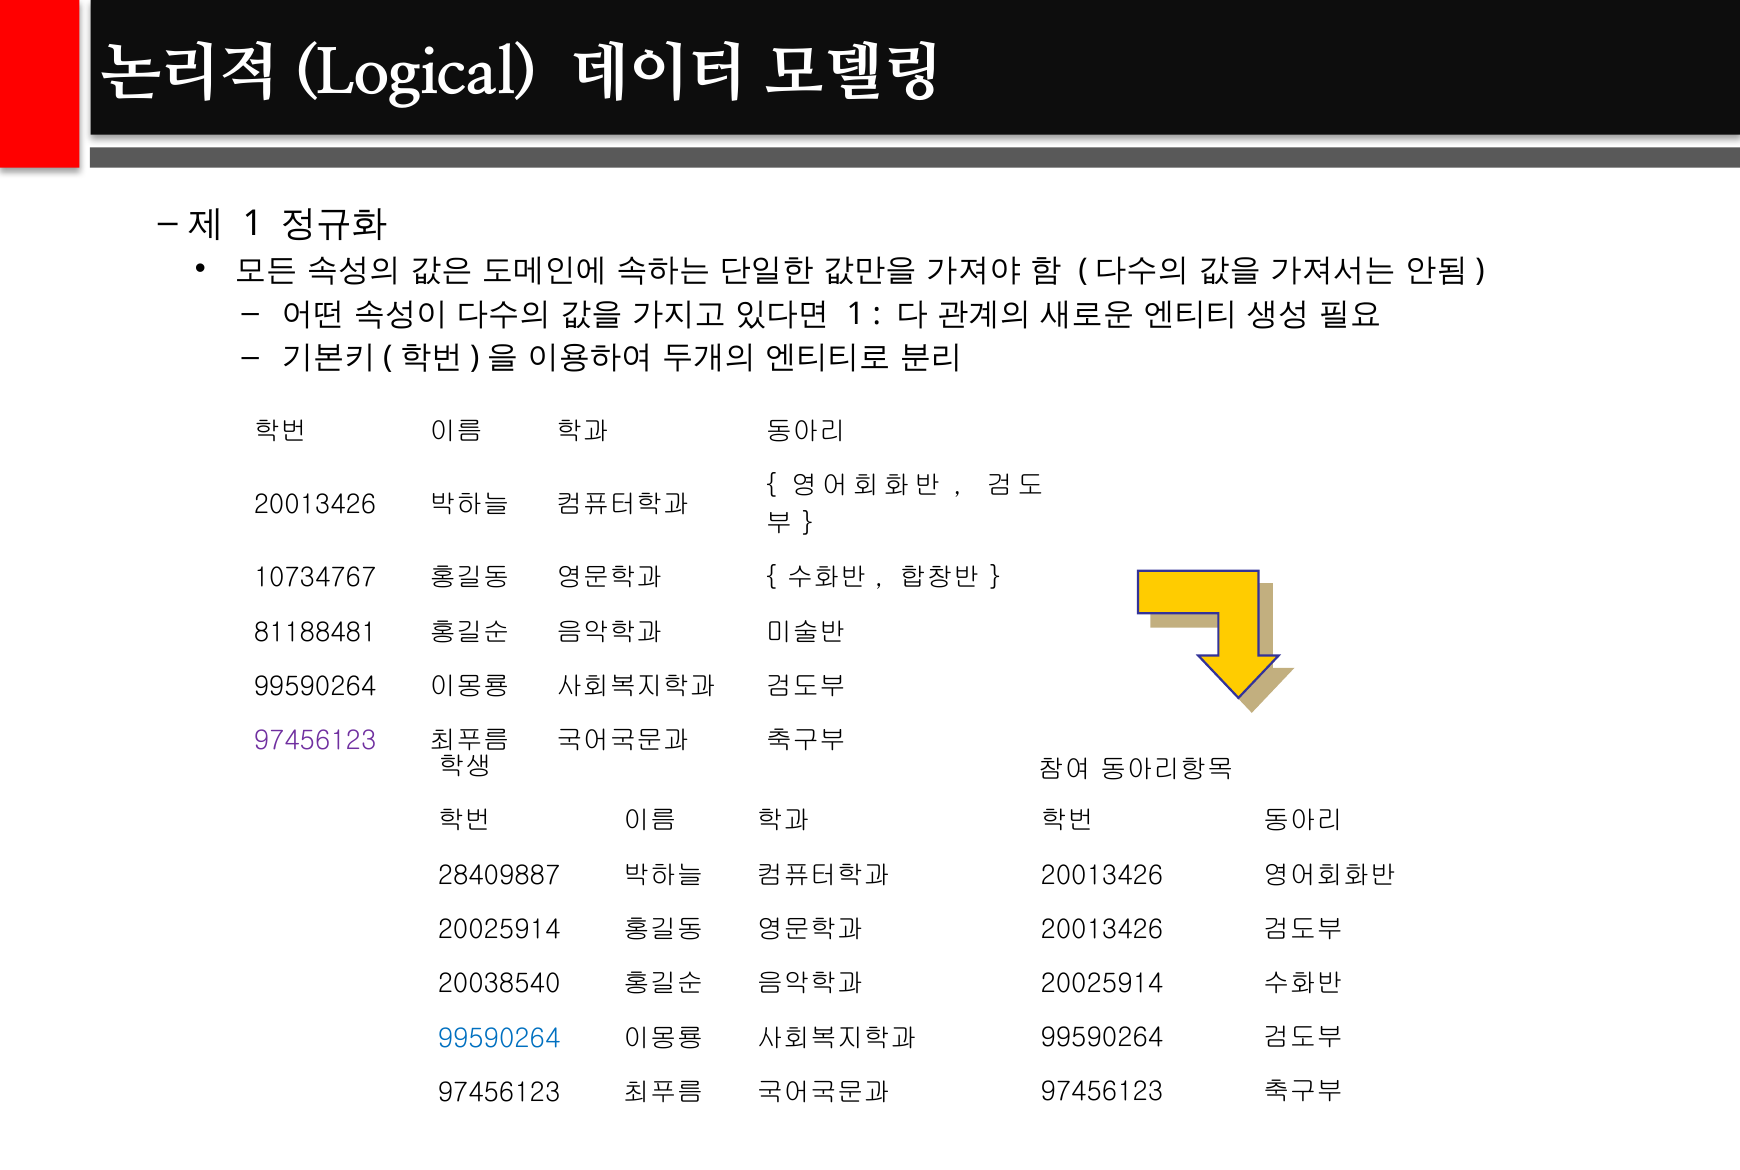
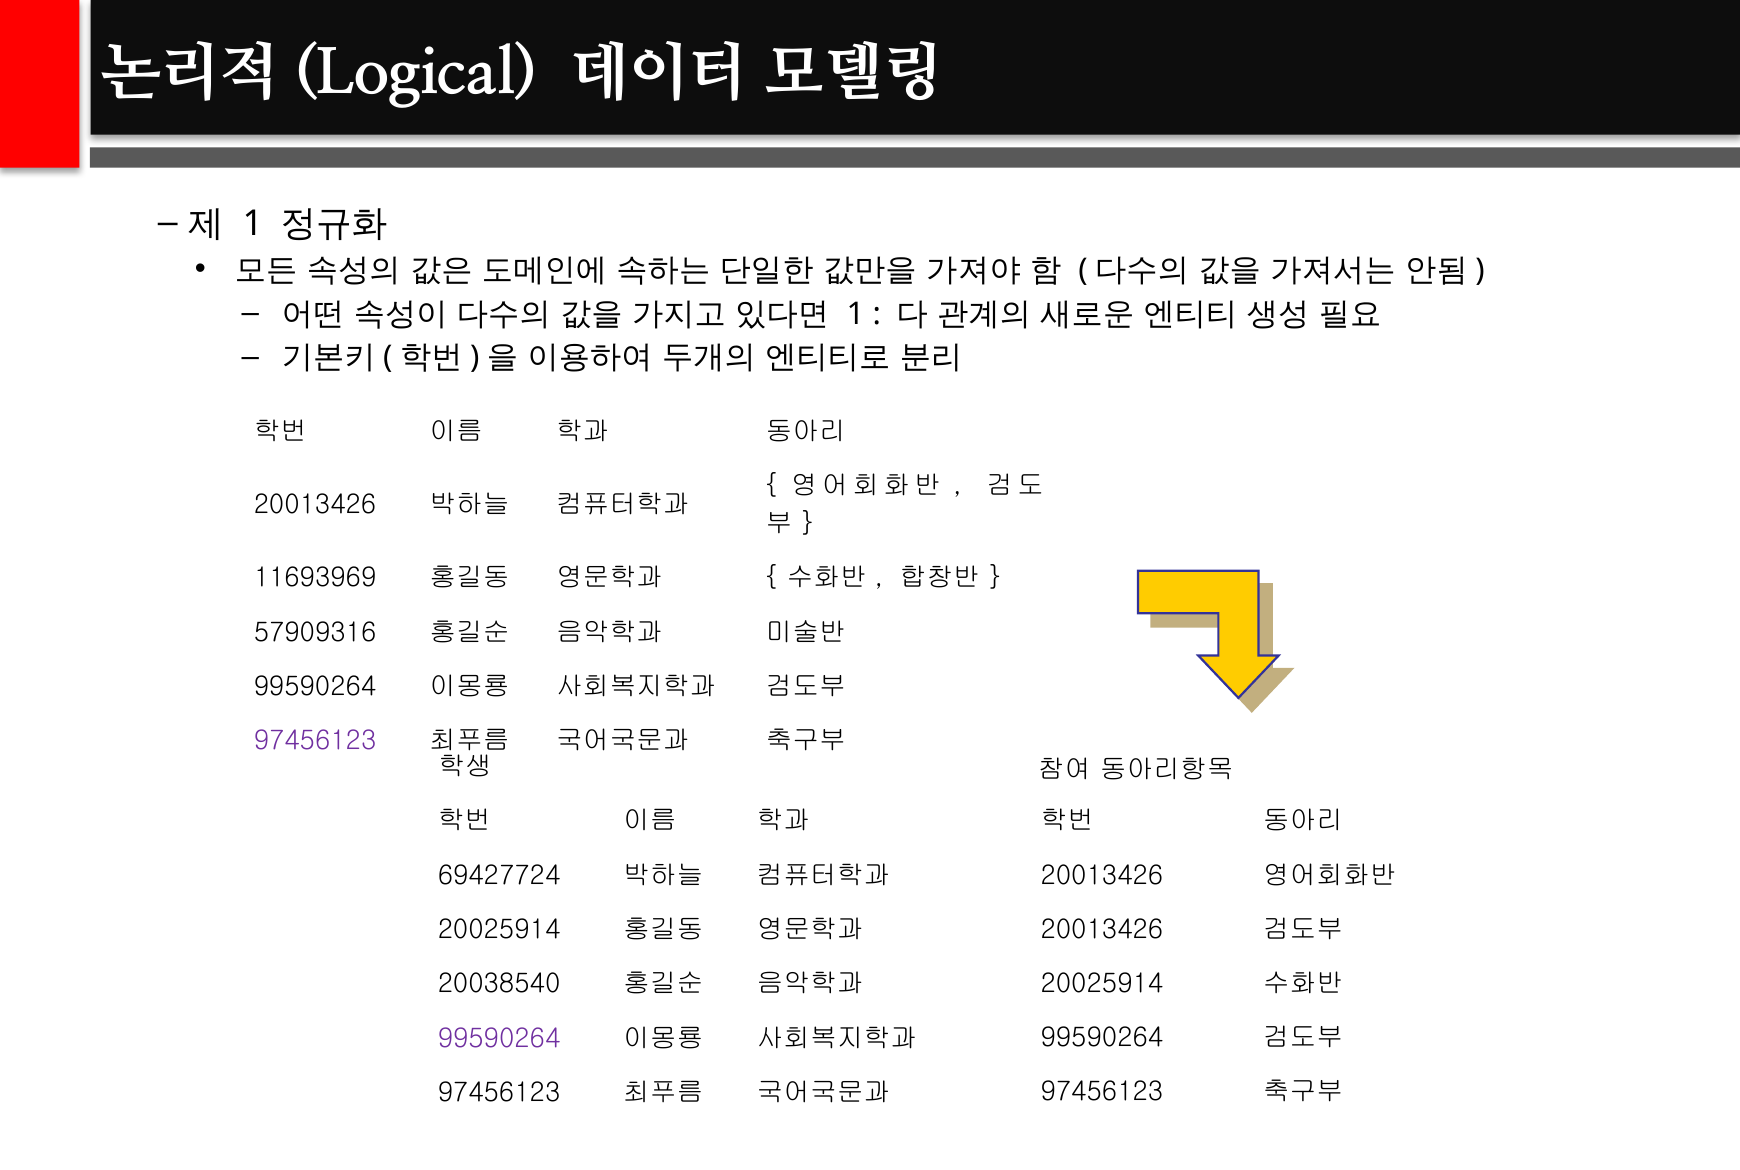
10734767: 10734767 -> 11693969
81188481: 81188481 -> 57909316
28409887: 28409887 -> 69427724
99590264 at (499, 1038) colour: blue -> purple
